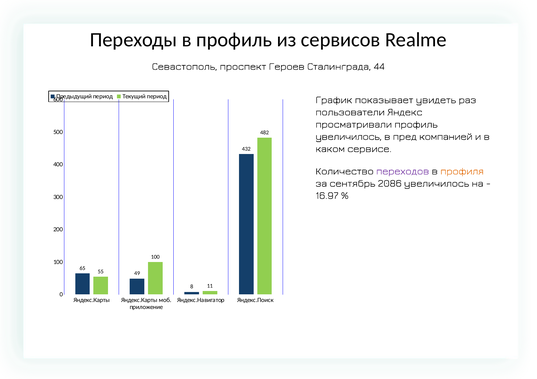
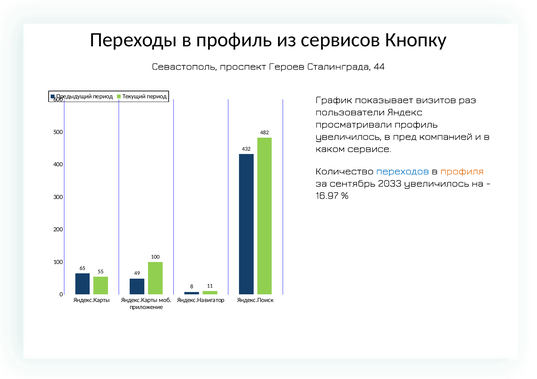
Realme: Realme -> Кнопку
увидеть: увидеть -> визитов
переходов colour: purple -> blue
2086: 2086 -> 2033
